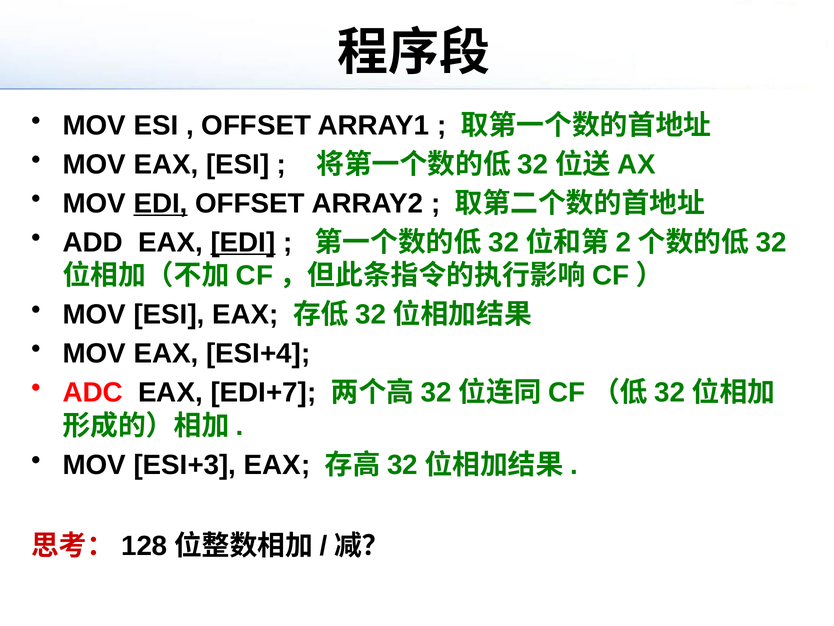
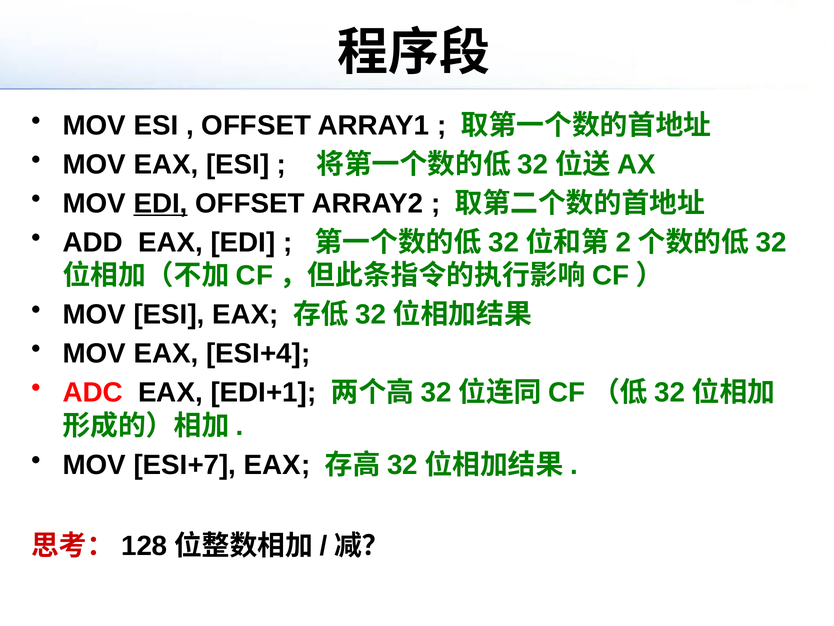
EDI at (243, 242) underline: present -> none
EDI+7: EDI+7 -> EDI+1
ESI+3: ESI+3 -> ESI+7
